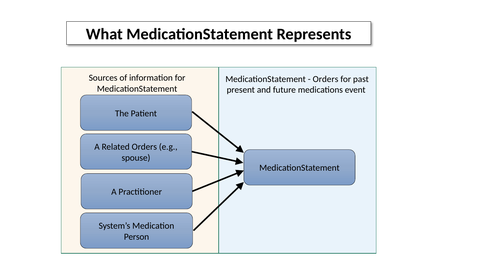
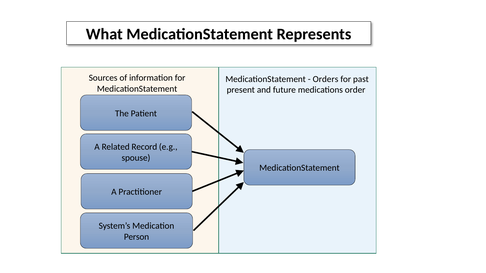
event: event -> order
Related Orders: Orders -> Record
